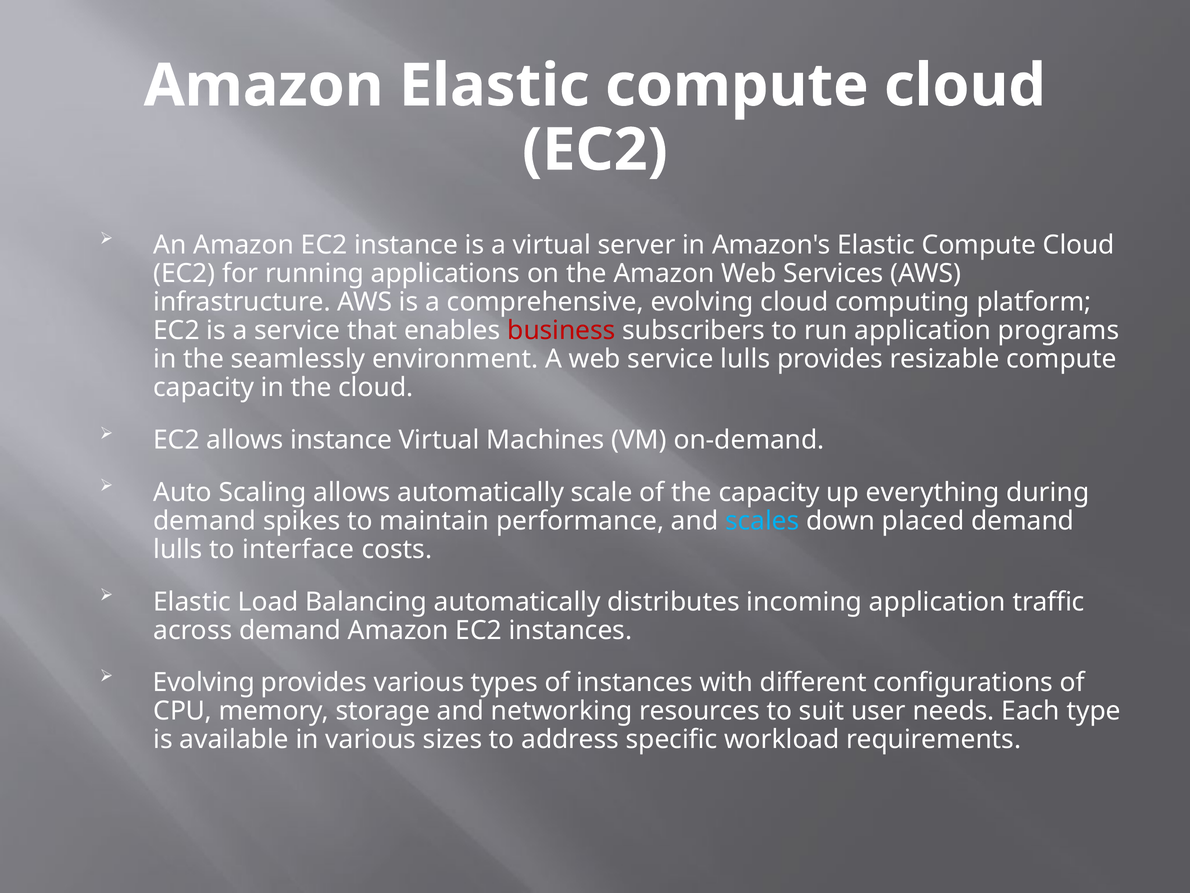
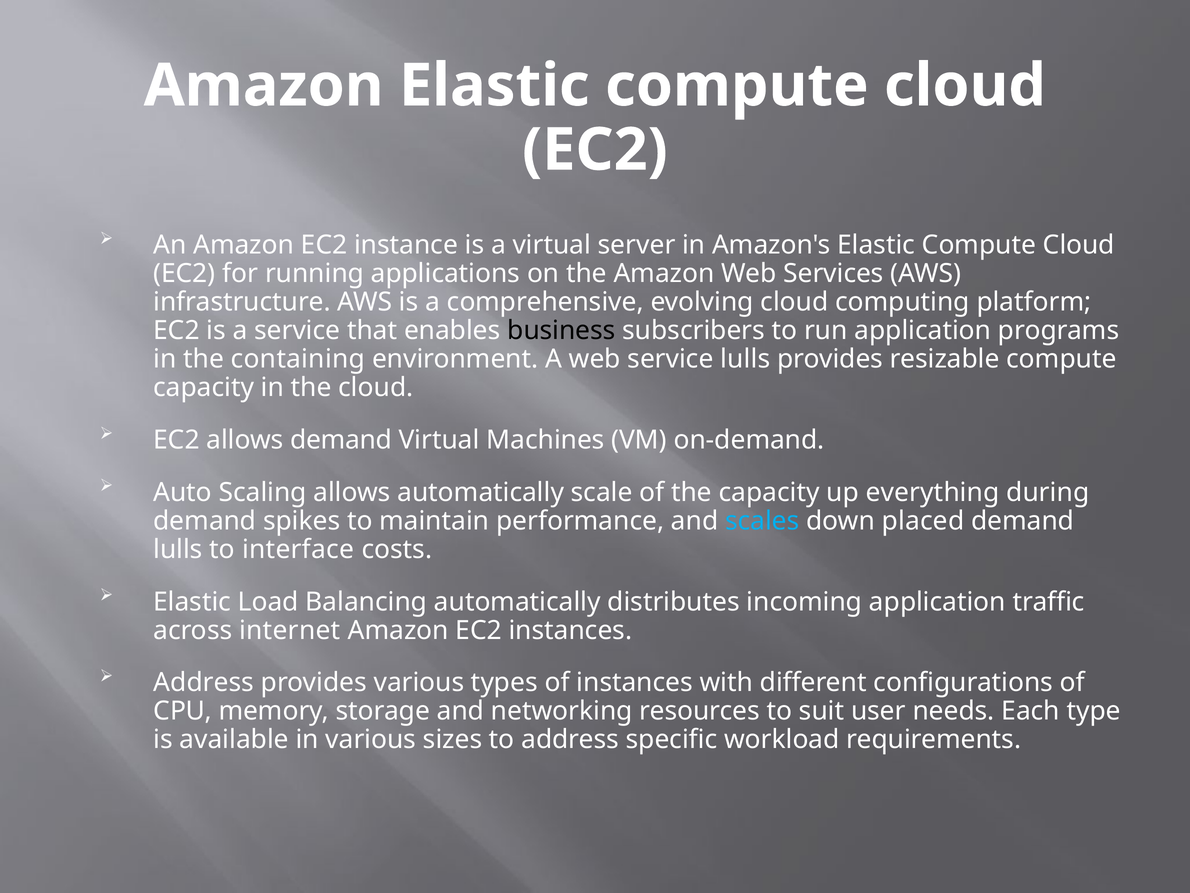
business colour: red -> black
seamlessly: seamlessly -> containing
allows instance: instance -> demand
across demand: demand -> internet
Evolving at (204, 682): Evolving -> Address
